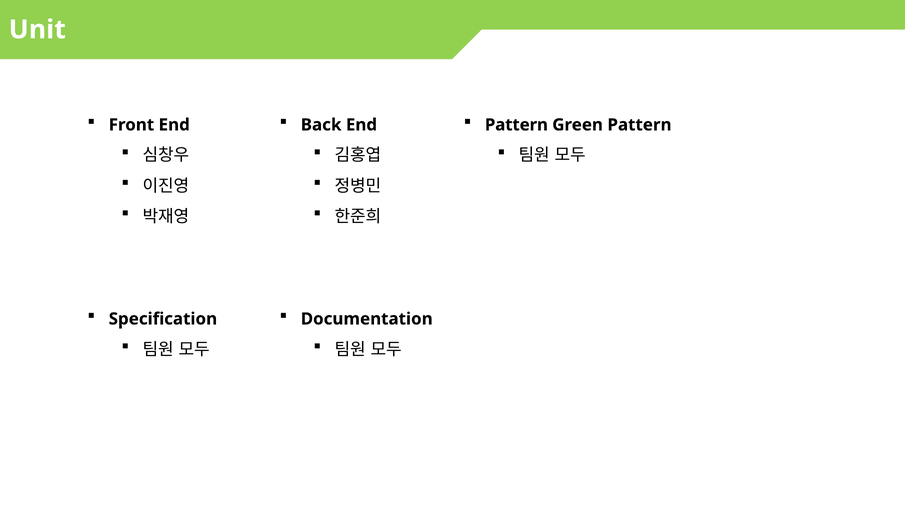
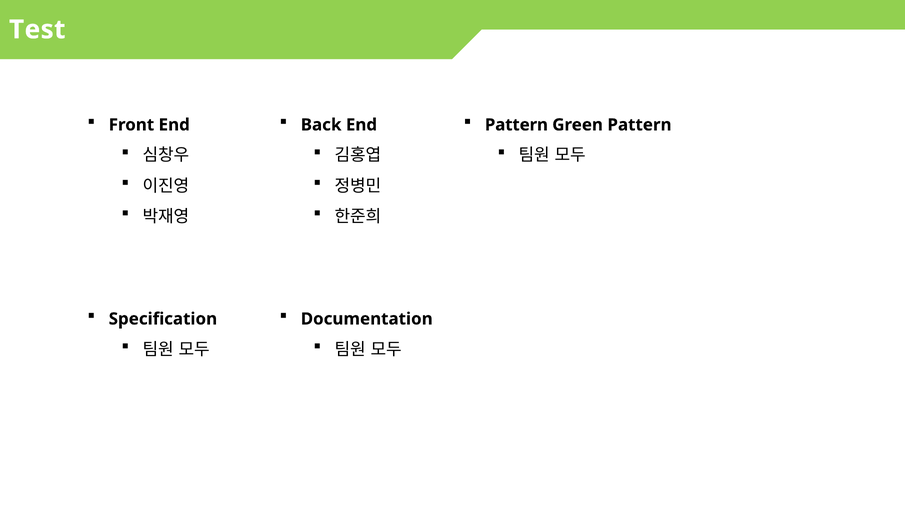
Unit: Unit -> Test
